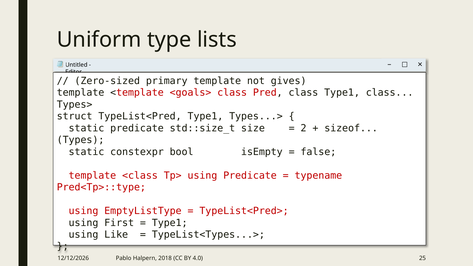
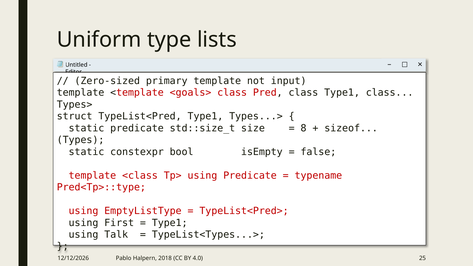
gives: gives -> input
2: 2 -> 8
Like: Like -> Talk
